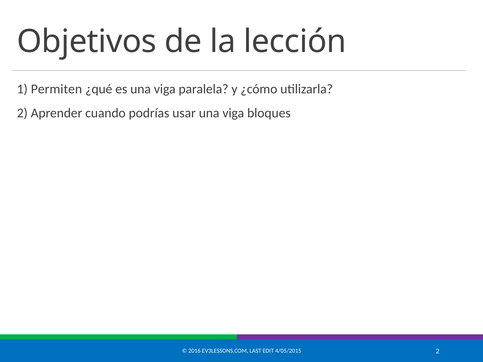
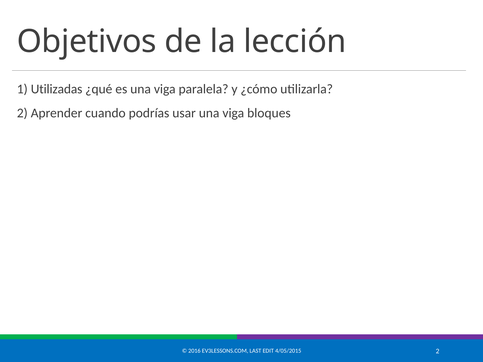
Permiten: Permiten -> Utilizadas
